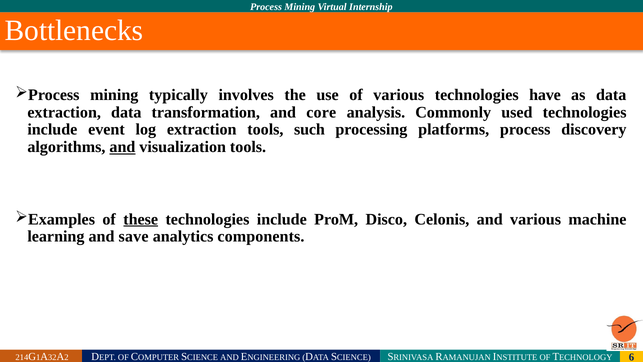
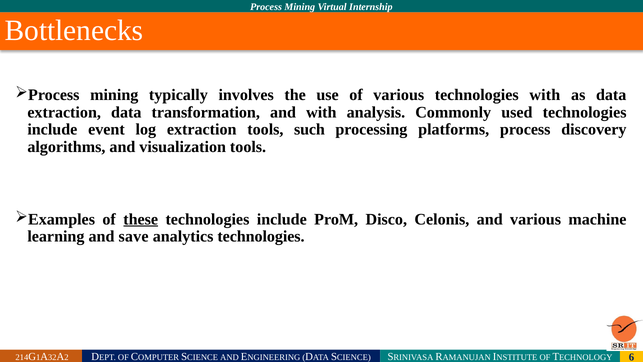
technologies have: have -> with
and core: core -> with
and at (122, 147) underline: present -> none
analytics components: components -> technologies
